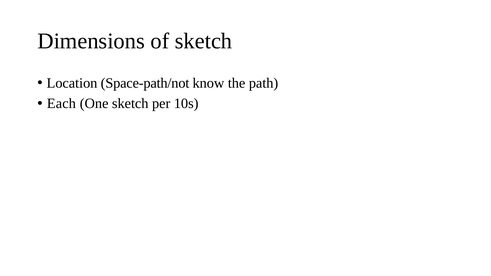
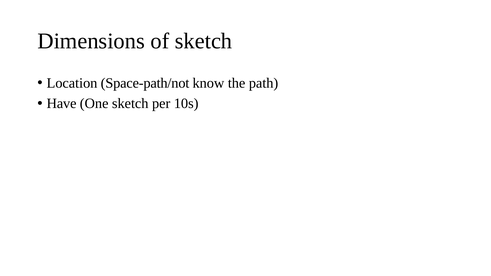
Each: Each -> Have
